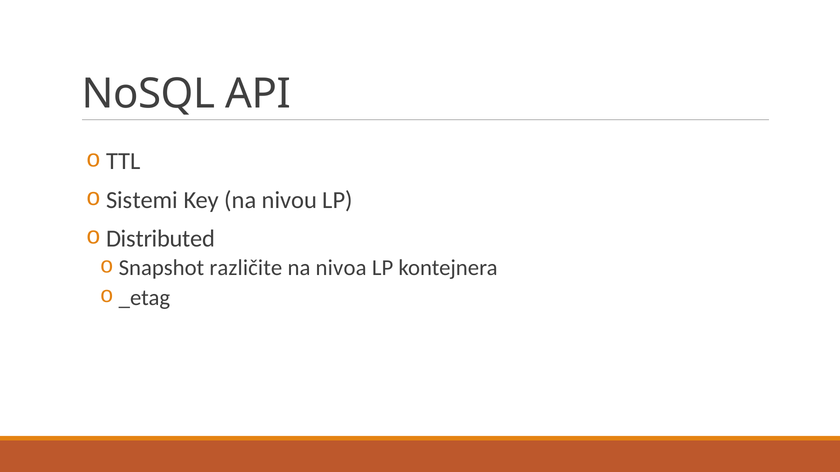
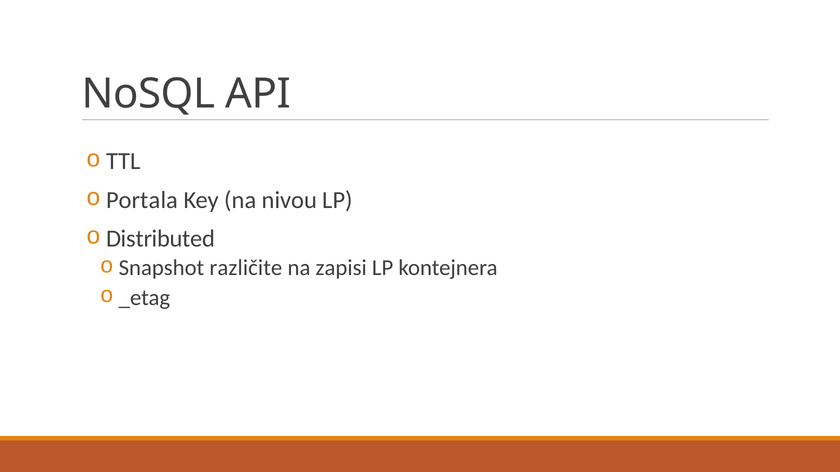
Sistemi: Sistemi -> Portala
nivoa: nivoa -> zapisi
